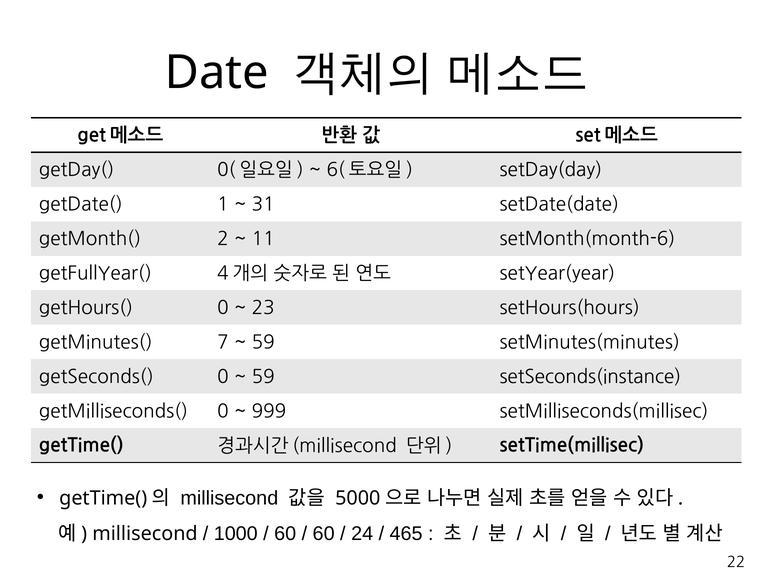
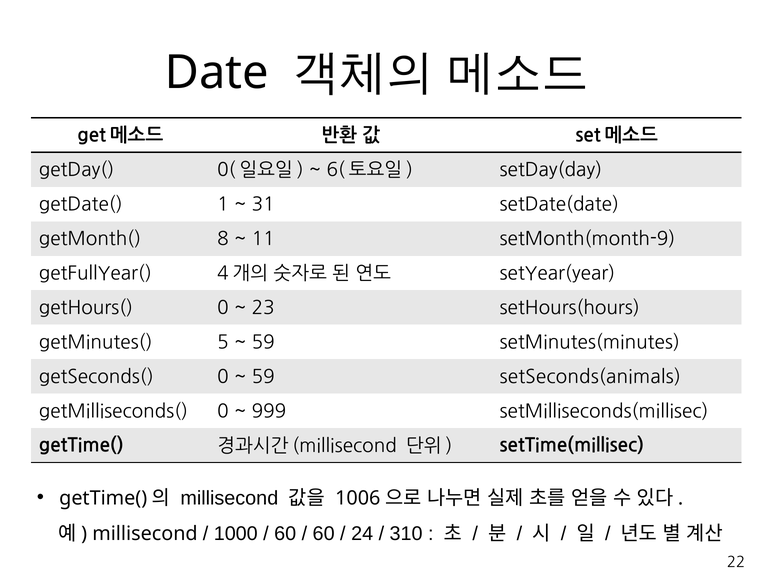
2: 2 -> 8
setMonth(month-6: setMonth(month-6 -> setMonth(month-9
7: 7 -> 5
setSeconds(instance: setSeconds(instance -> setSeconds(animals
5000: 5000 -> 1006
465: 465 -> 310
